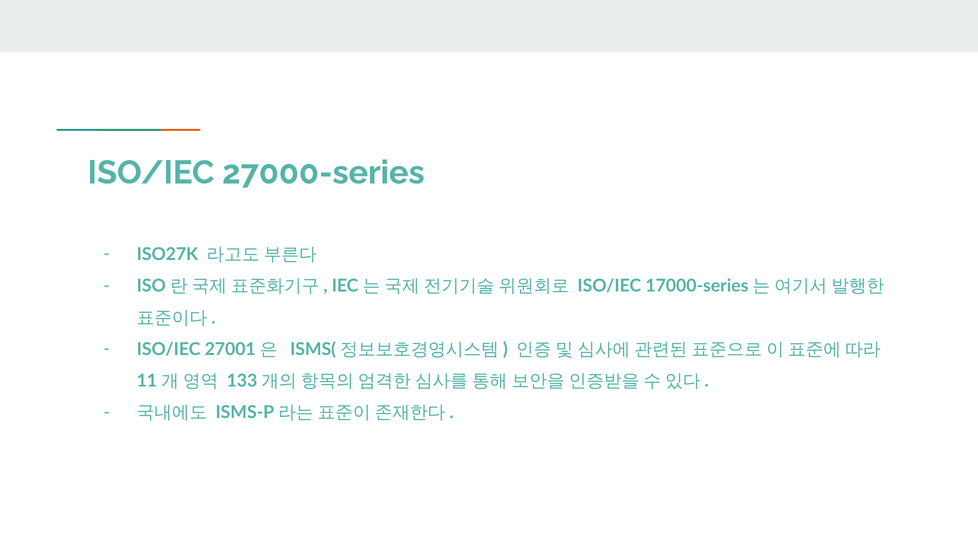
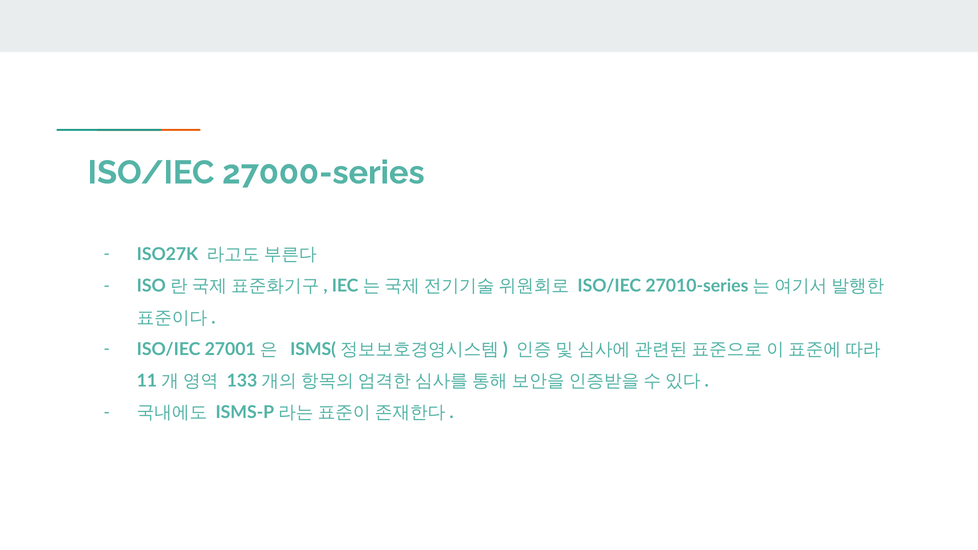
17000-series: 17000-series -> 27010-series
